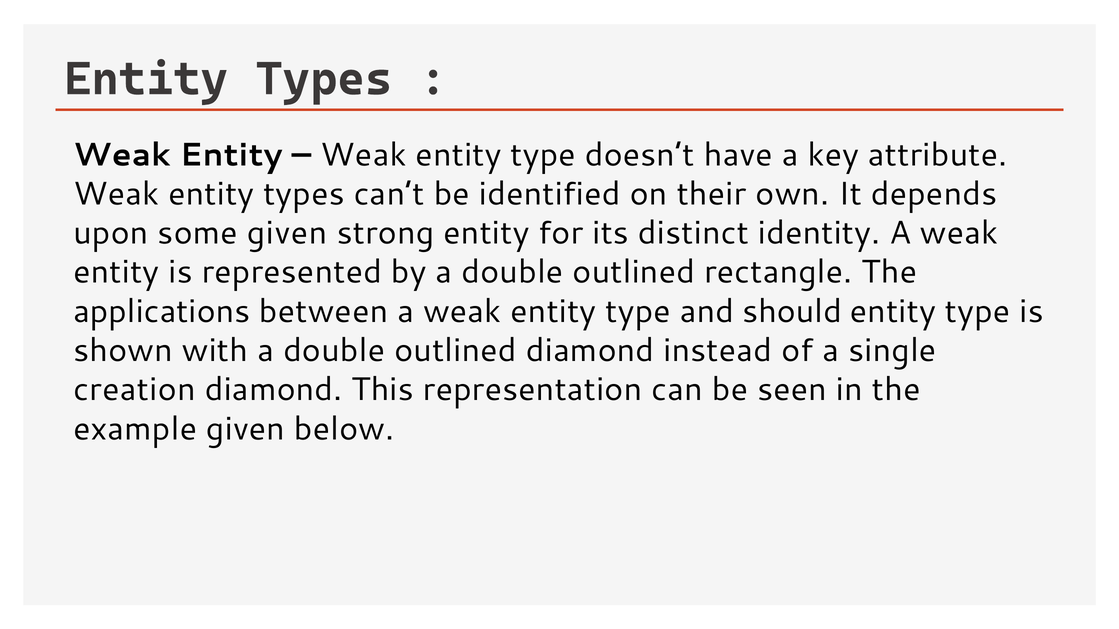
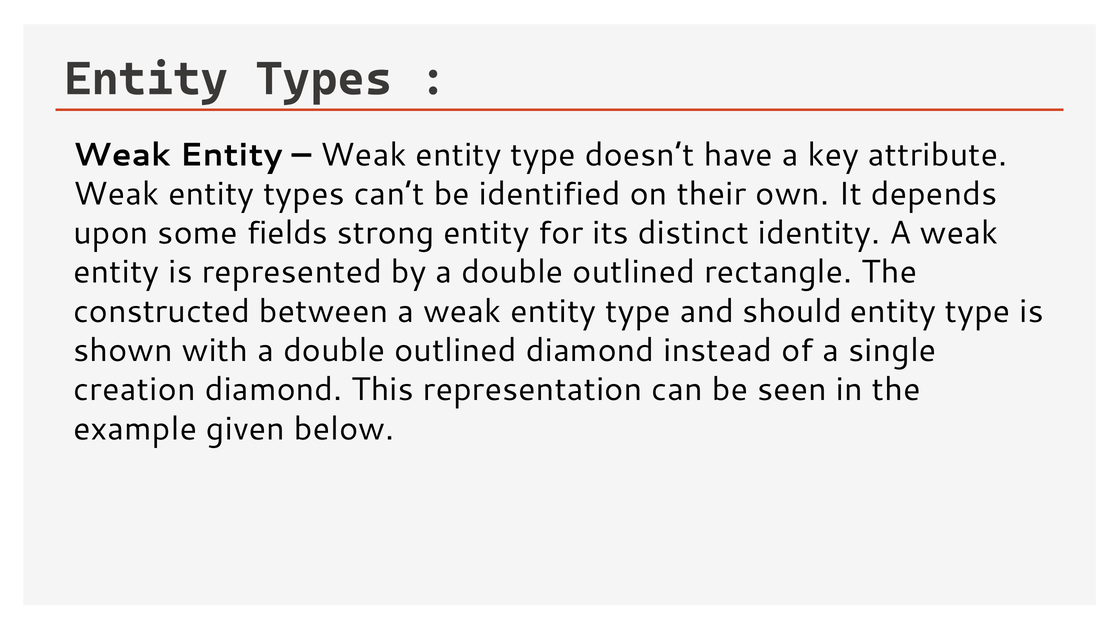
some given: given -> fields
applications: applications -> constructed
